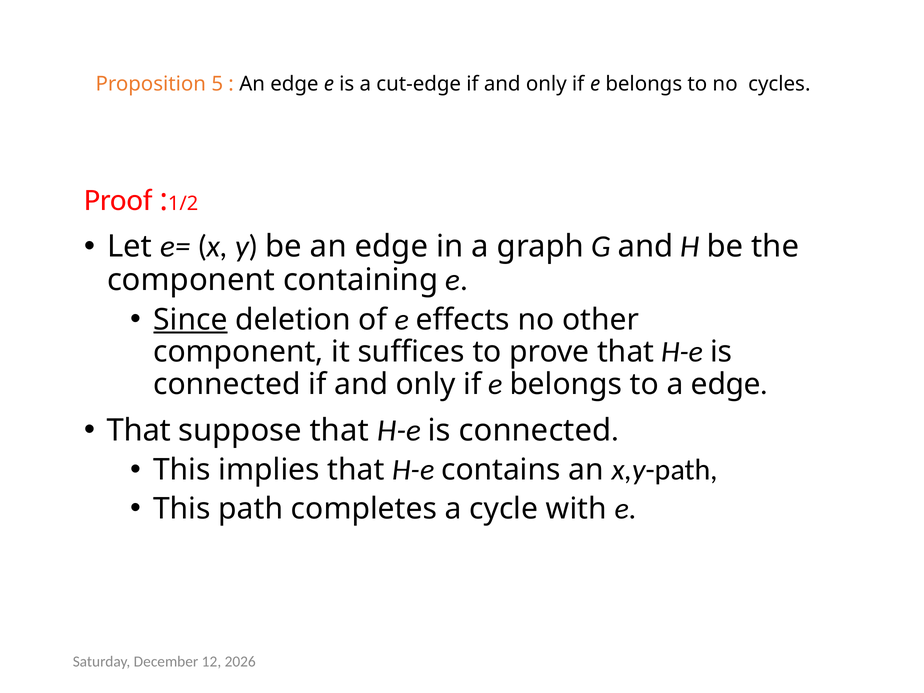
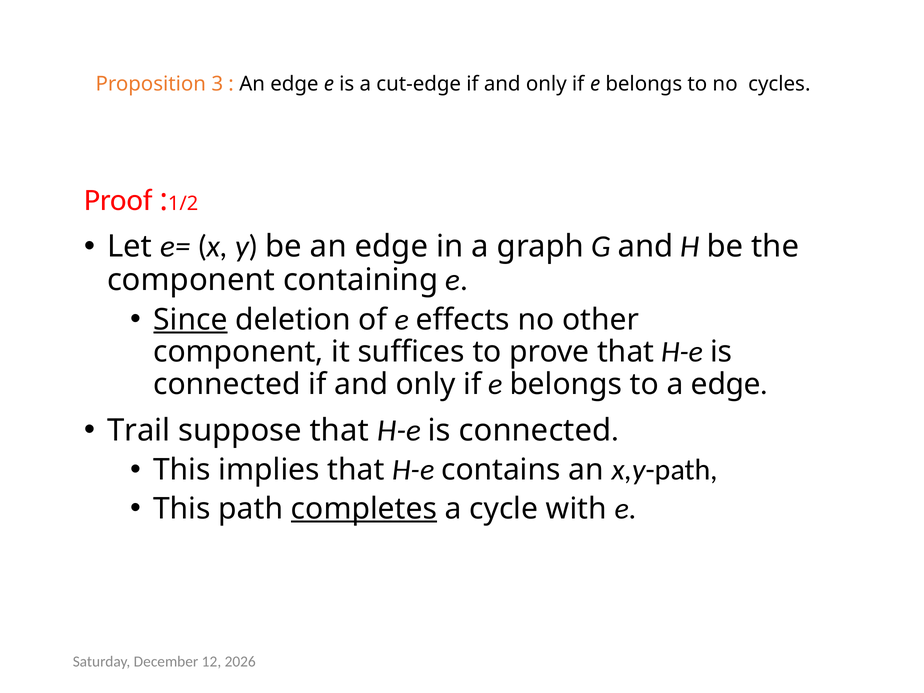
5: 5 -> 3
That at (139, 430): That -> Trail
completes underline: none -> present
